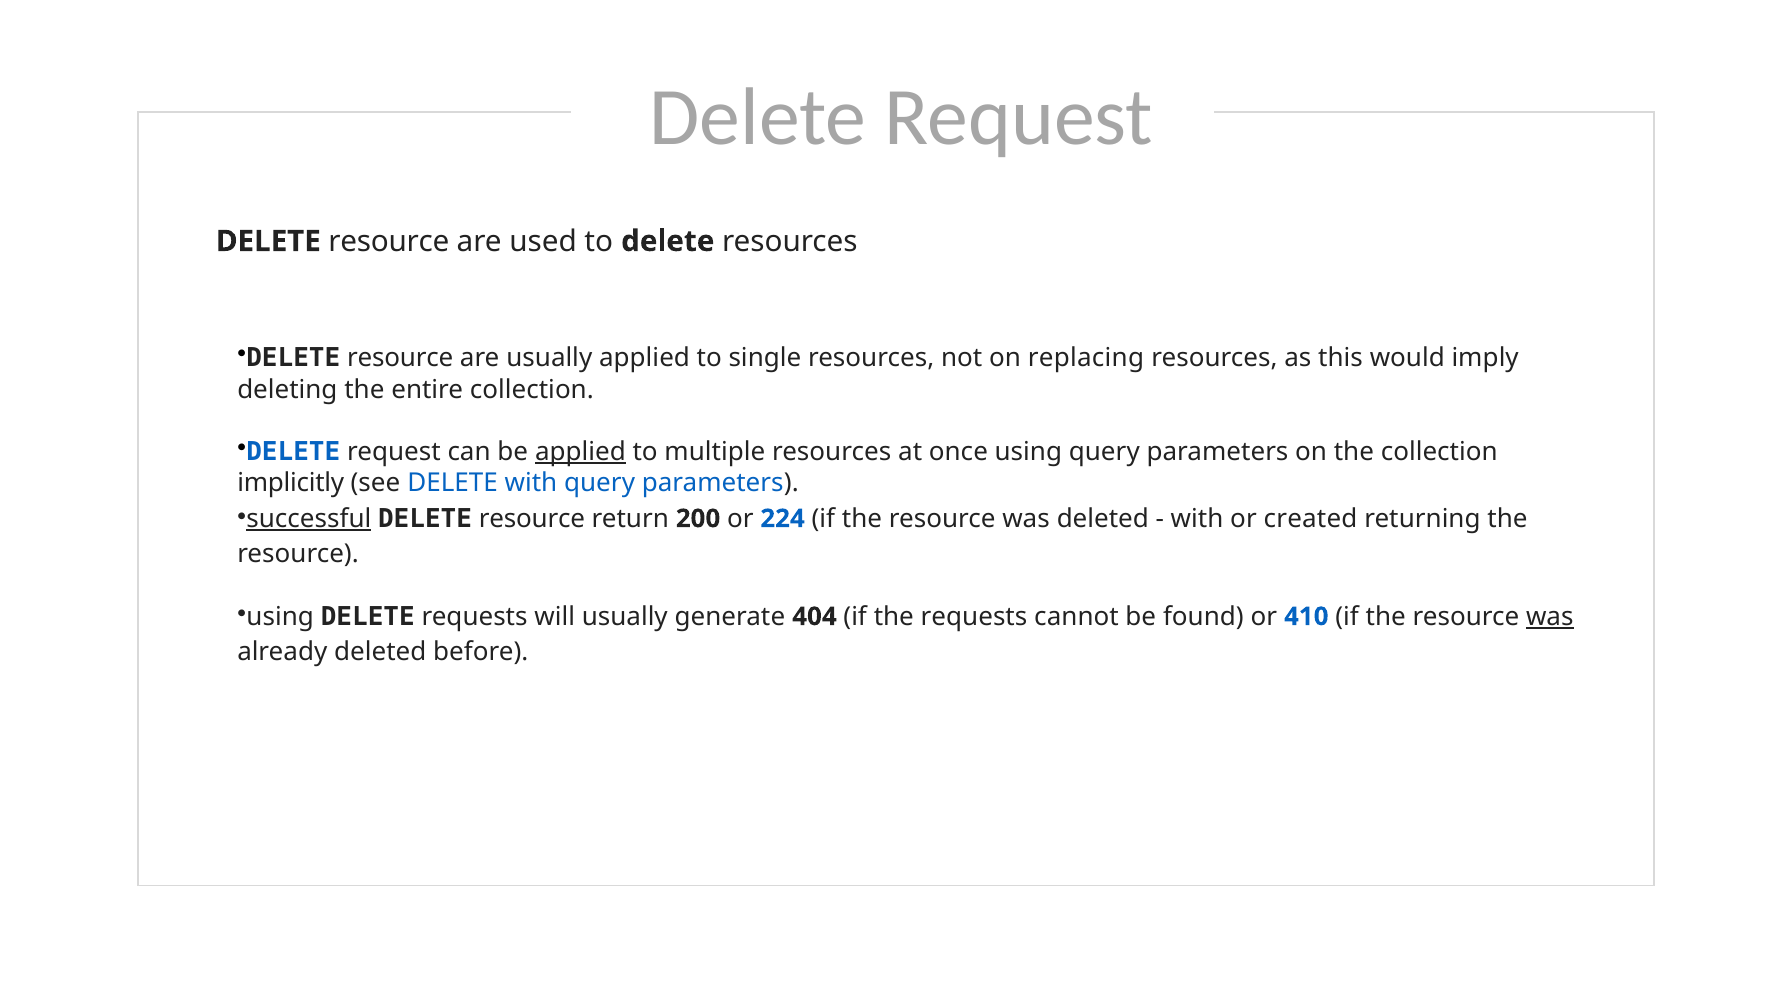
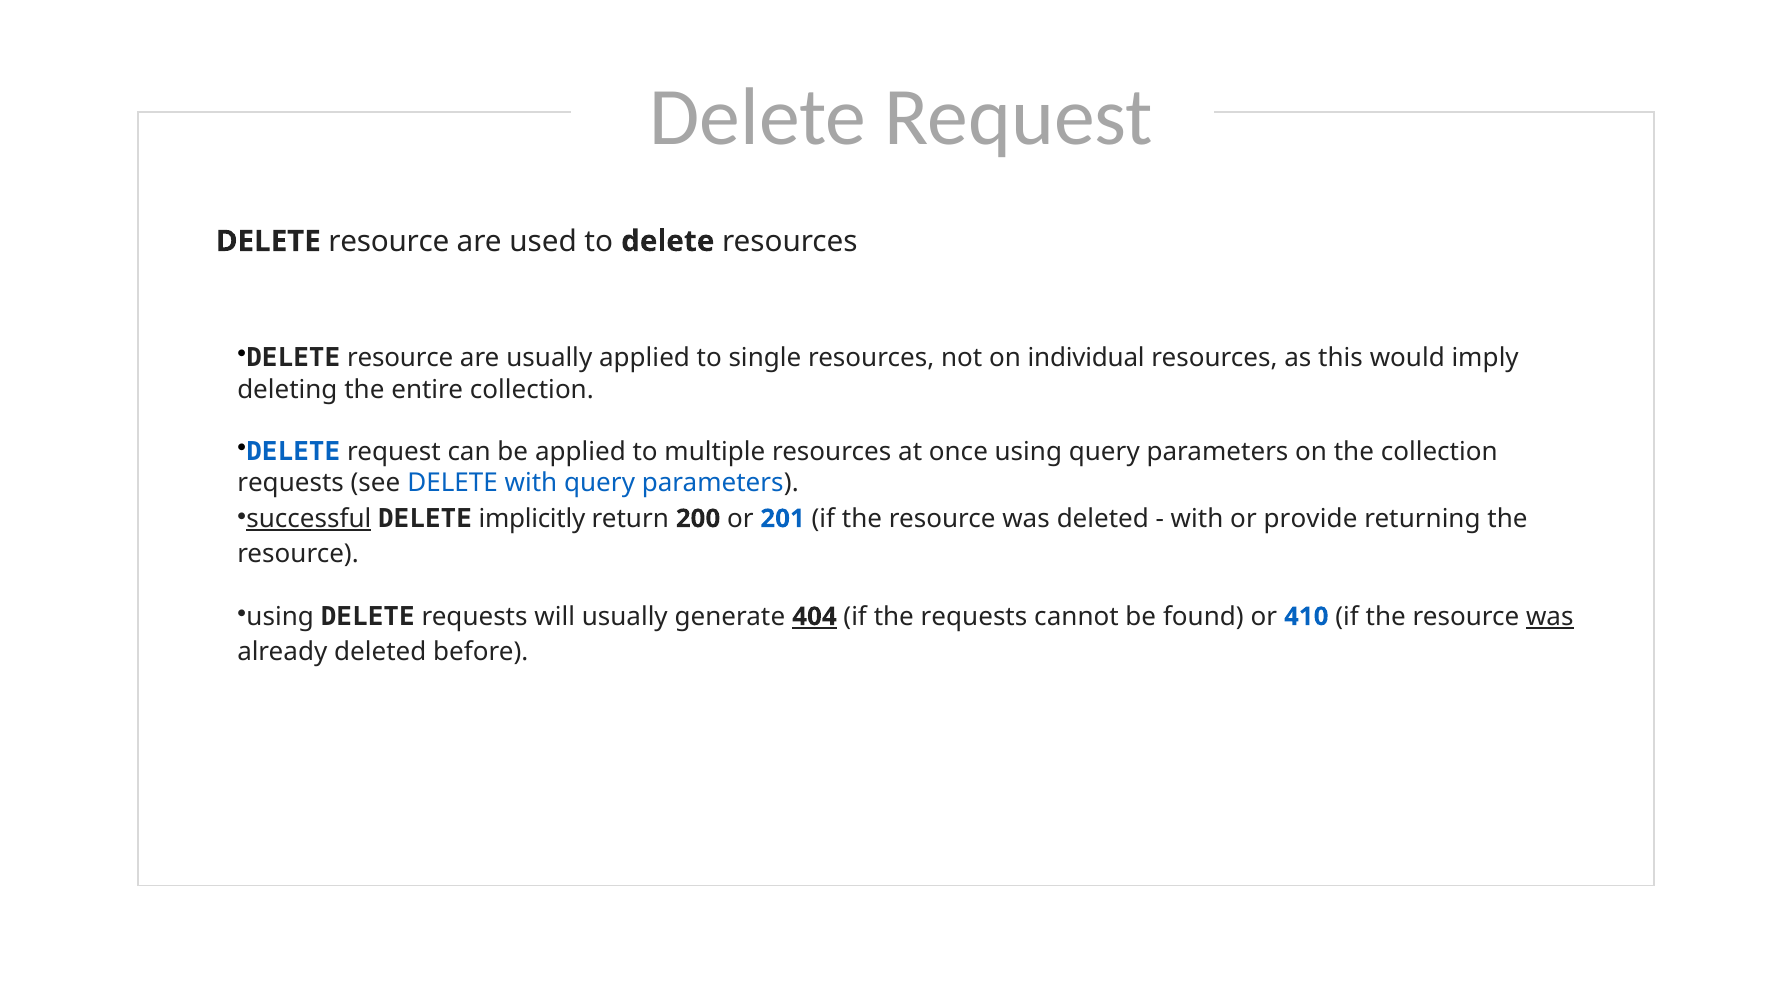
replacing: replacing -> individual
applied at (580, 452) underline: present -> none
implicitly at (291, 483): implicitly -> requests
resource at (532, 519): resource -> implicitly
224: 224 -> 201
created: created -> provide
404 underline: none -> present
